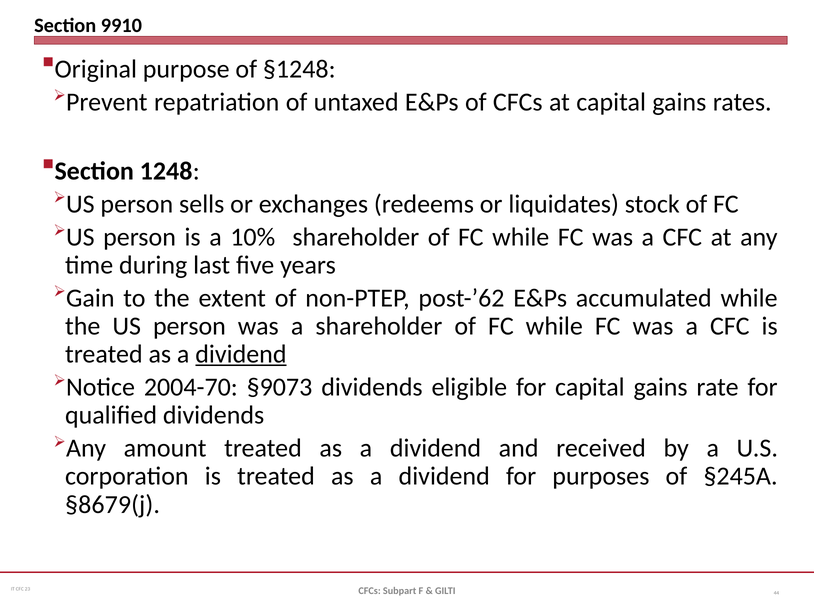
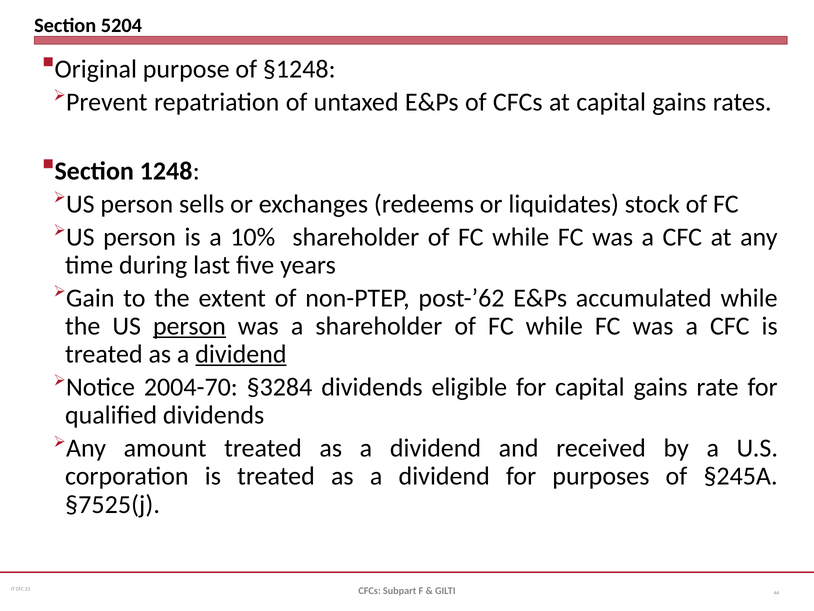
9910: 9910 -> 5204
person at (189, 326) underline: none -> present
§9073: §9073 -> §3284
§8679(j: §8679(j -> §7525(j
